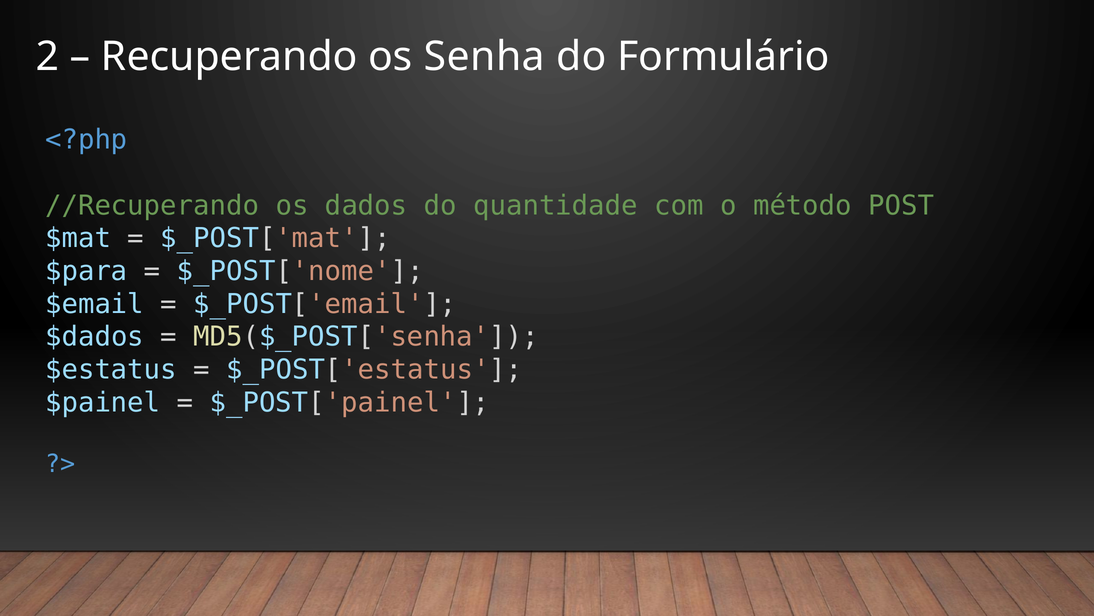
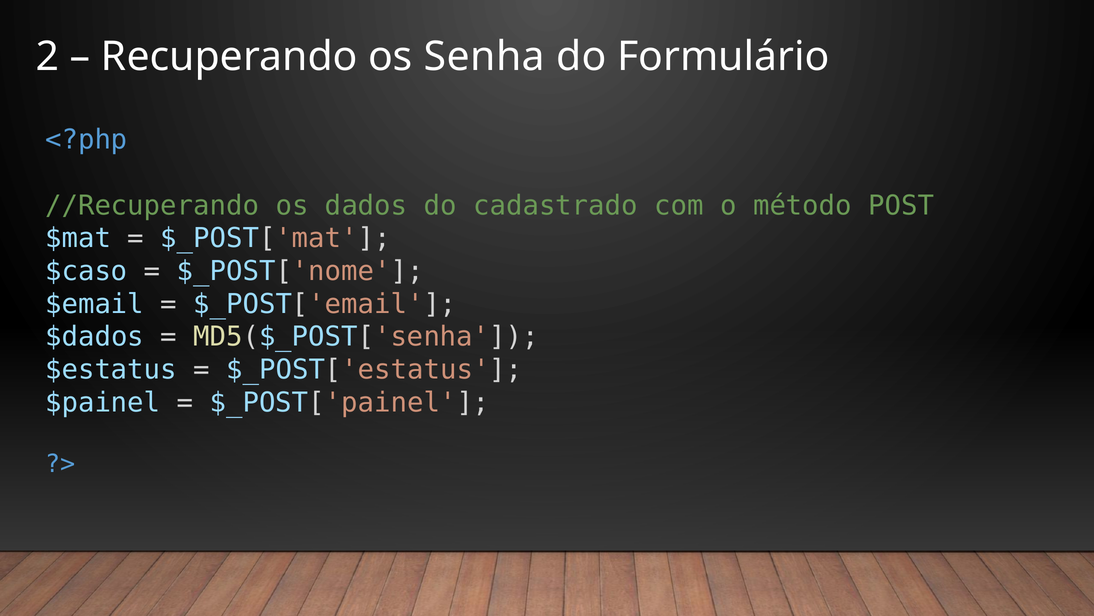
quantidade: quantidade -> cadastrado
$para: $para -> $caso
